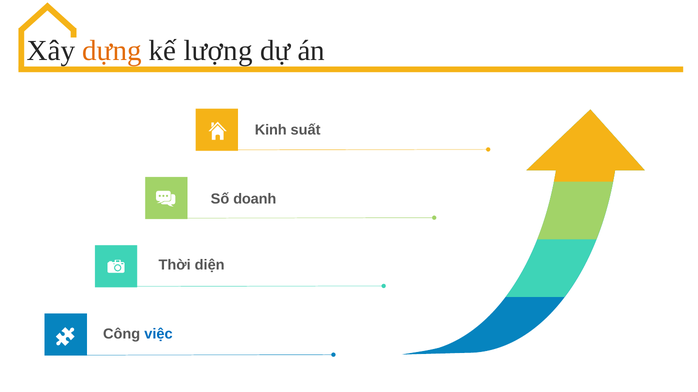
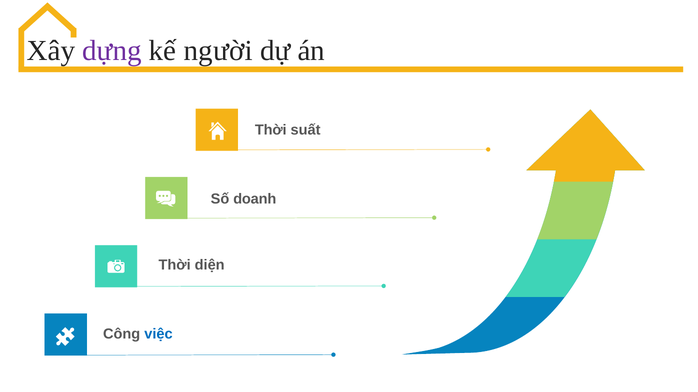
dựng colour: orange -> purple
lượng: lượng -> người
Kinh at (271, 130): Kinh -> Thời
